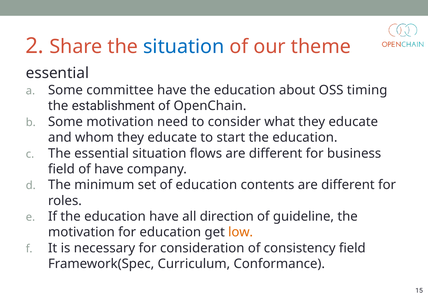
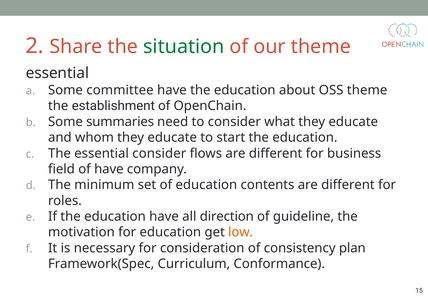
situation at (184, 47) colour: blue -> green
OSS timing: timing -> theme
Some motivation: motivation -> summaries
essential situation: situation -> consider
consistency field: field -> plan
